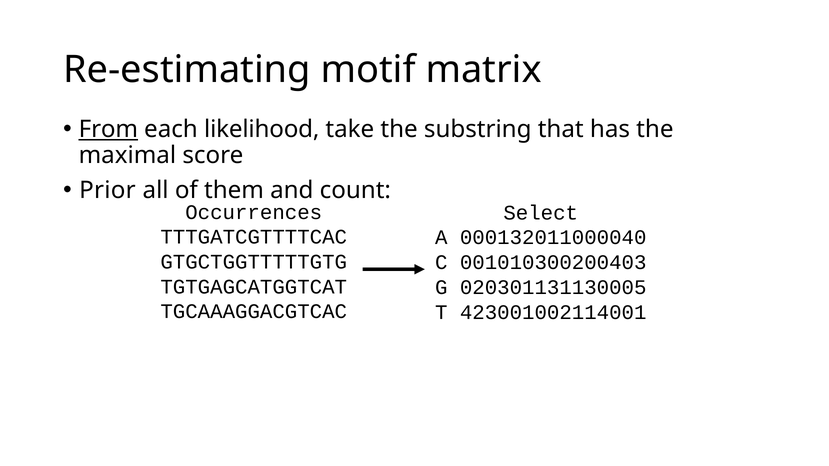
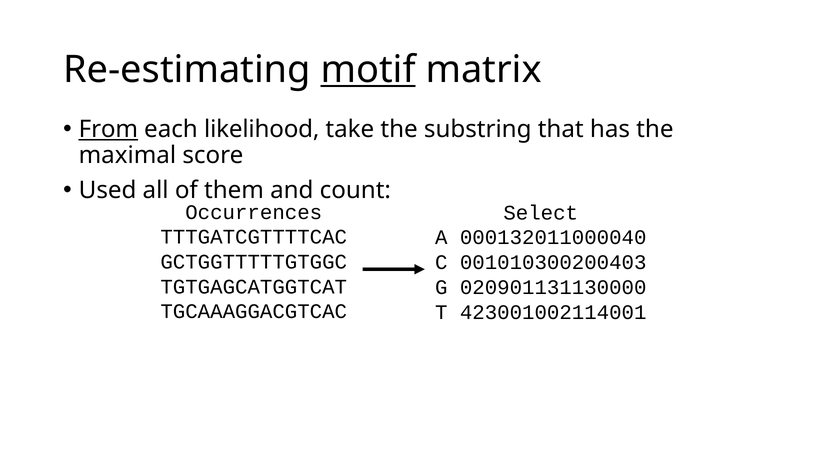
motif underline: none -> present
Prior: Prior -> Used
GTGCTGGTTTTTGTG: GTGCTGGTTTTTGTG -> GCTGGTTTTTGTGGC
020301131130005: 020301131130005 -> 020901131130000
